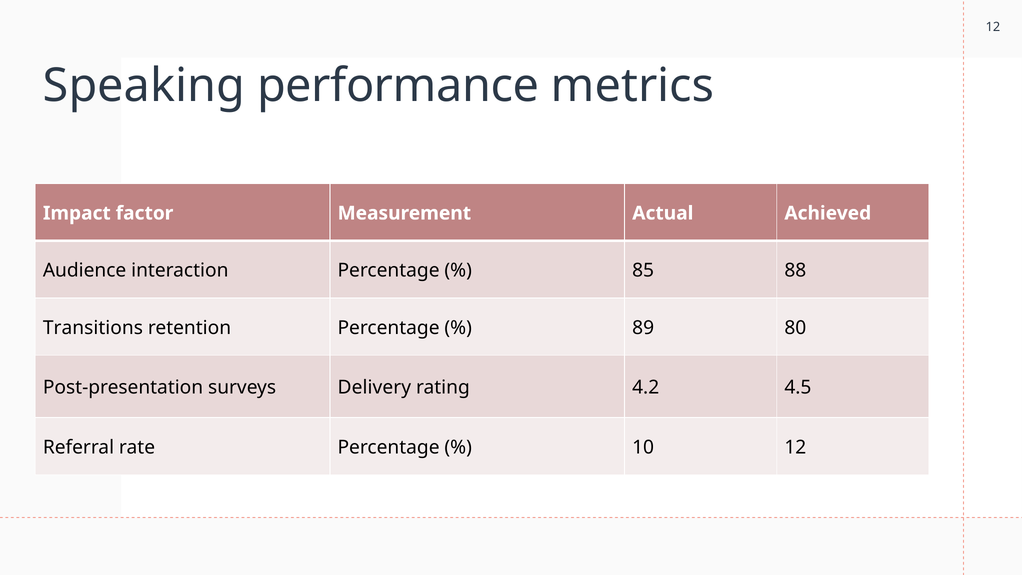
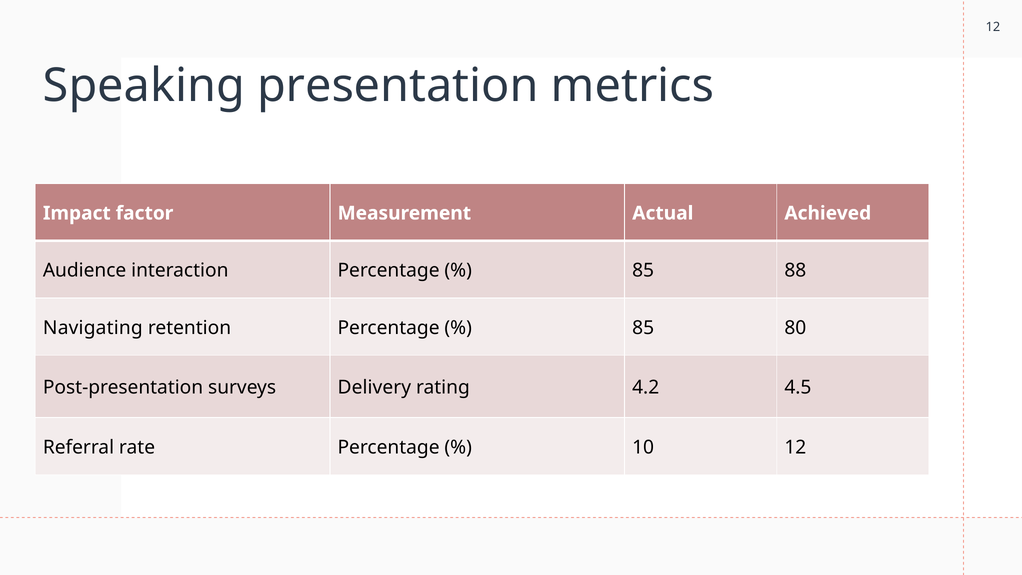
performance: performance -> presentation
Transitions: Transitions -> Navigating
89 at (643, 328): 89 -> 85
